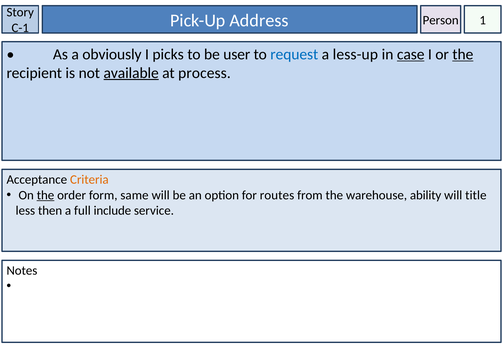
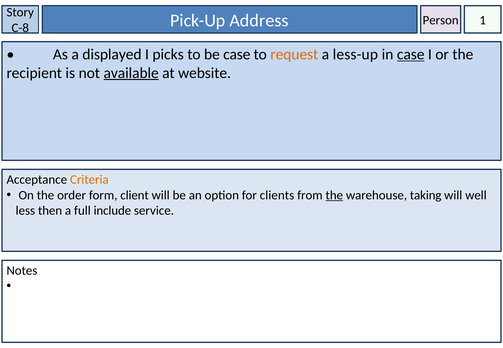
C-1: C-1 -> C-8
obviously: obviously -> displayed
be user: user -> case
request colour: blue -> orange
the at (463, 54) underline: present -> none
process: process -> website
the at (45, 195) underline: present -> none
same: same -> client
routes: routes -> clients
the at (334, 195) underline: none -> present
ability: ability -> taking
title: title -> well
